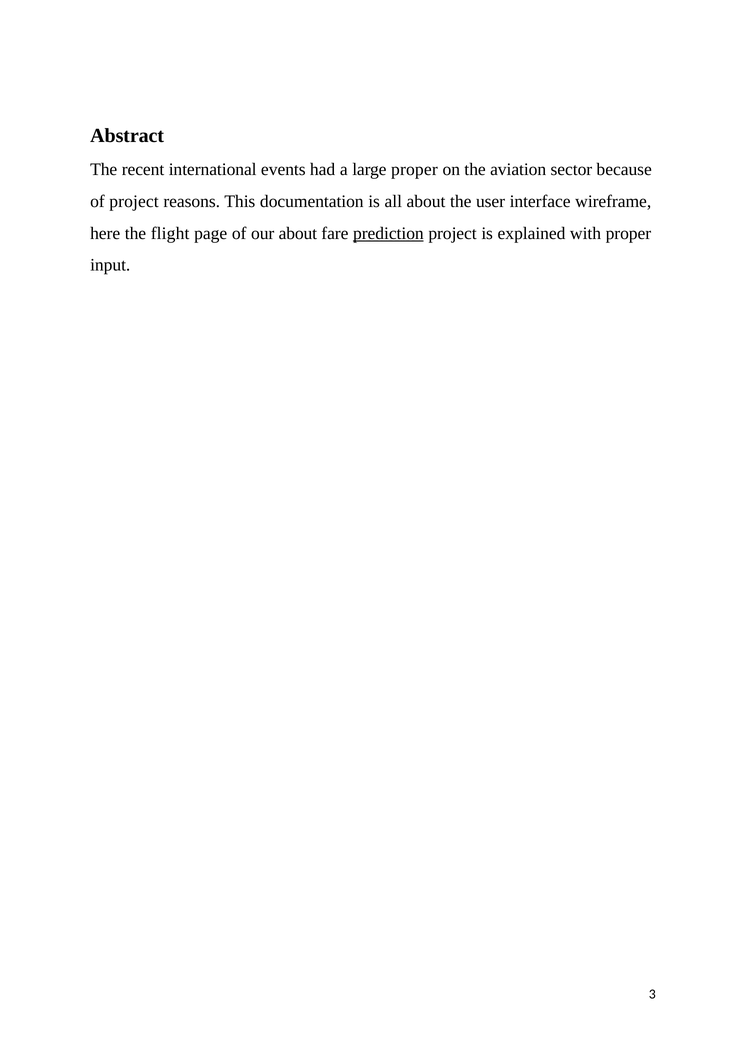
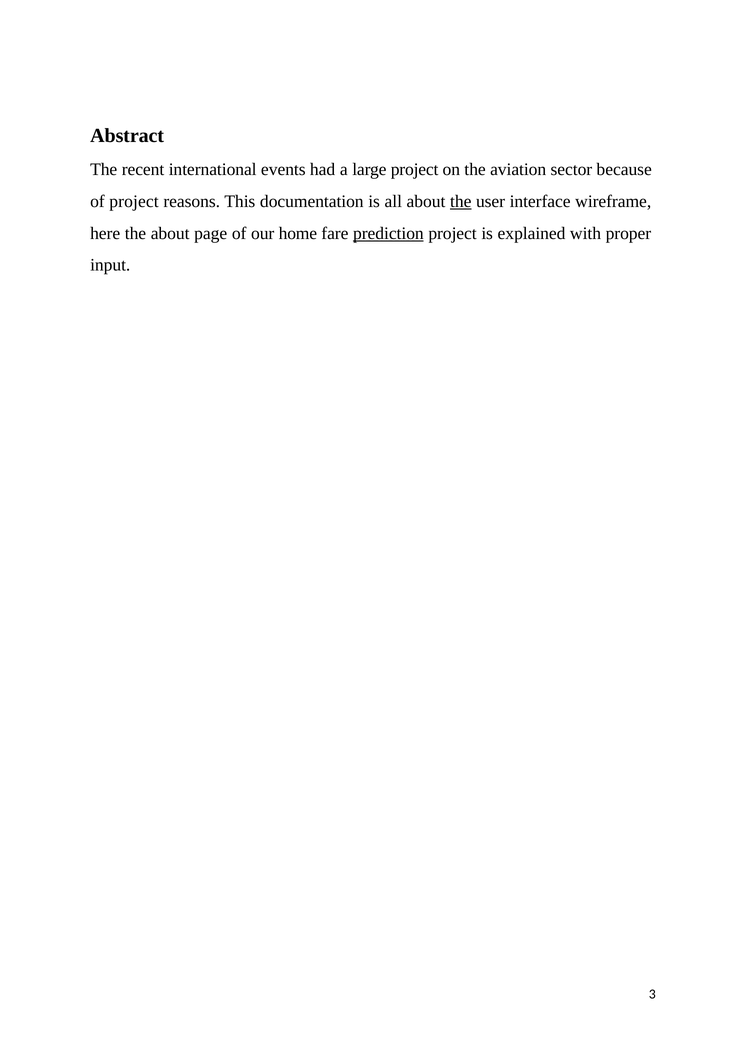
large proper: proper -> project
the at (461, 202) underline: none -> present
the flight: flight -> about
our about: about -> home
